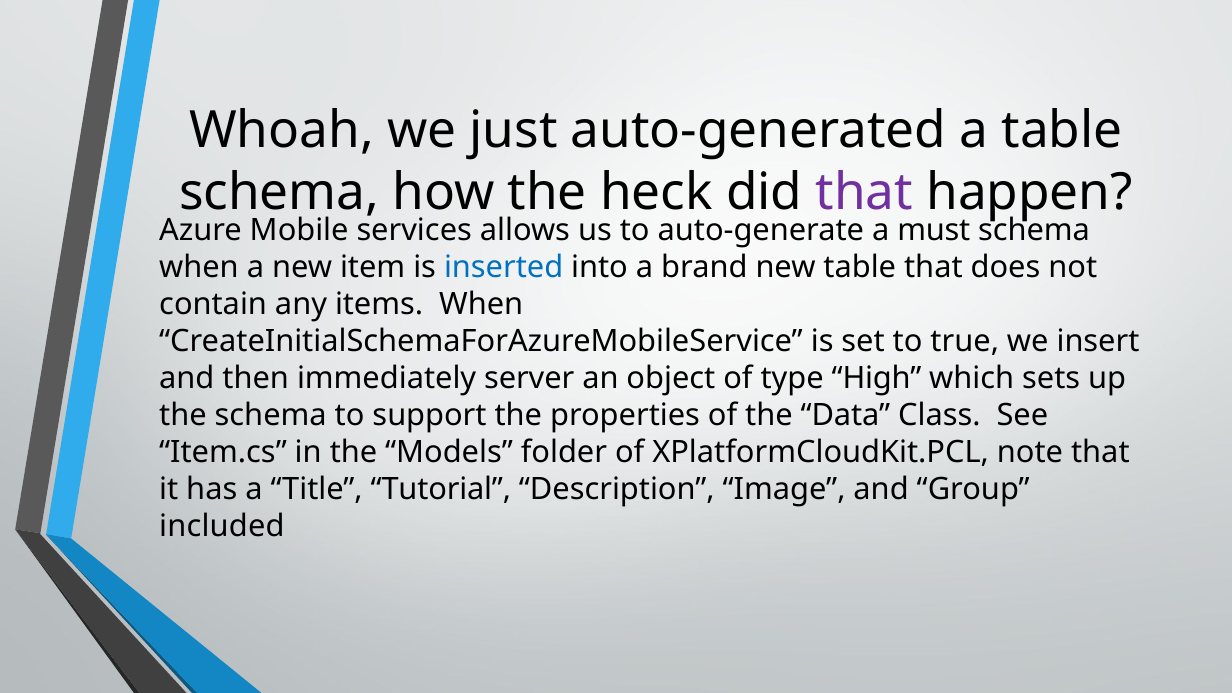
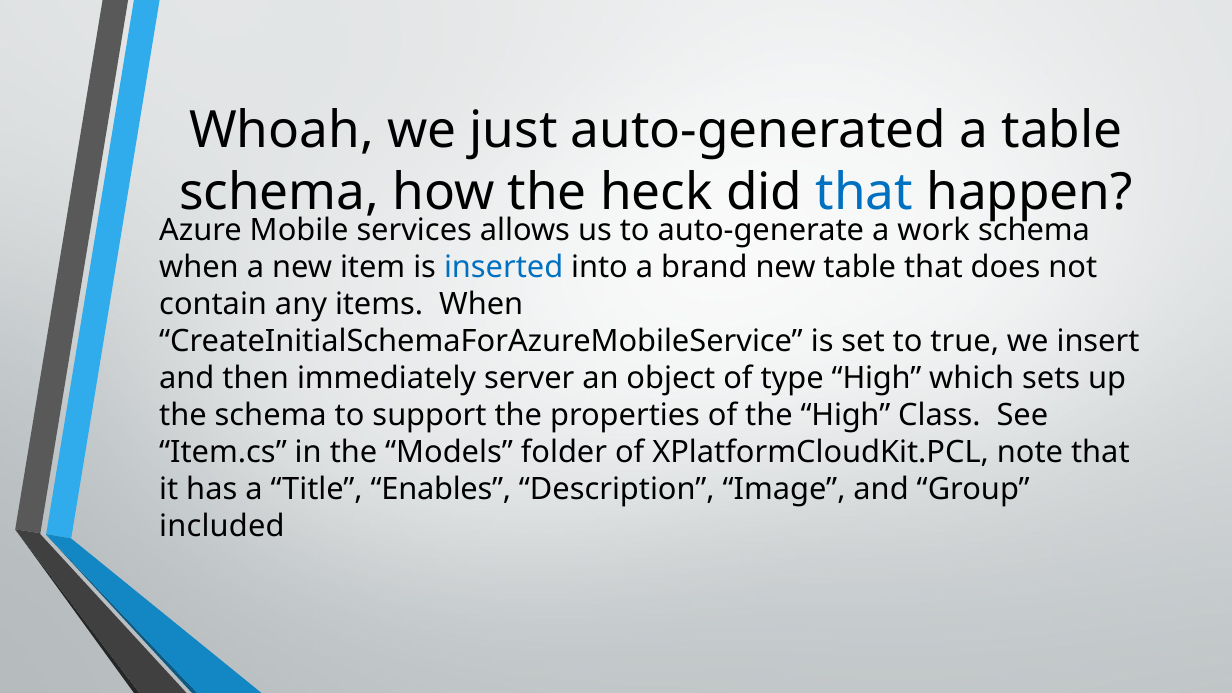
that at (864, 192) colour: purple -> blue
must: must -> work
the Data: Data -> High
Tutorial: Tutorial -> Enables
